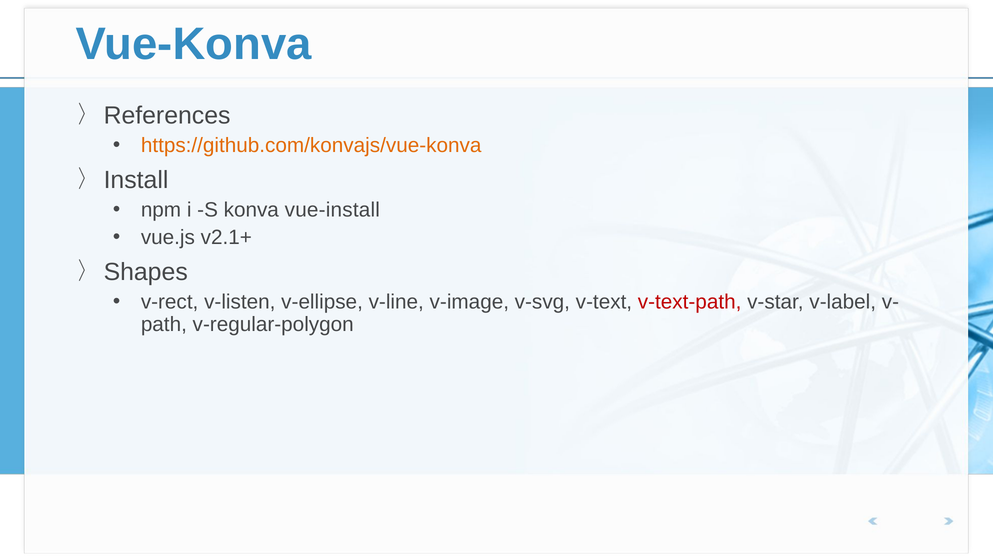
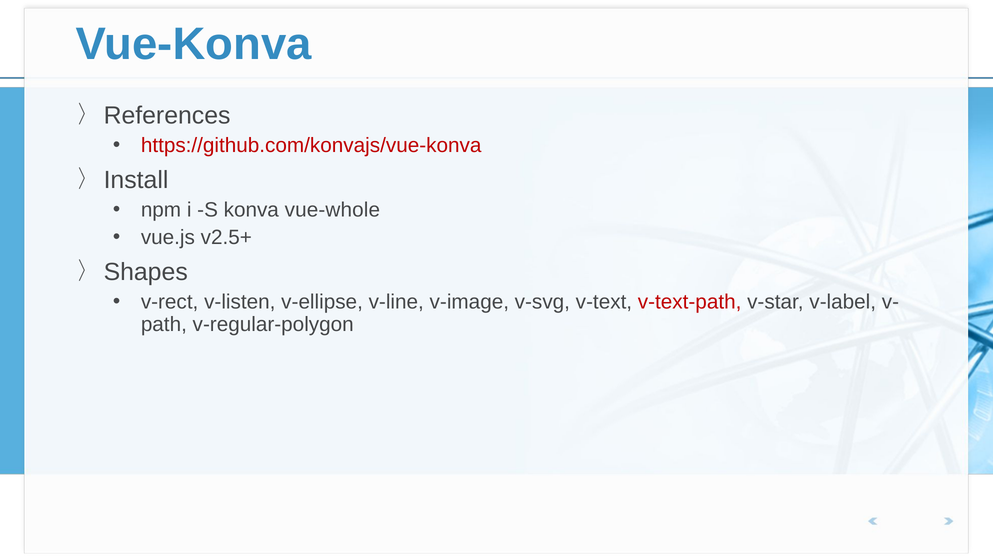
https://github.com/konvajs/vue-konva colour: orange -> red
vue-install: vue-install -> vue-whole
v2.1+: v2.1+ -> v2.5+
